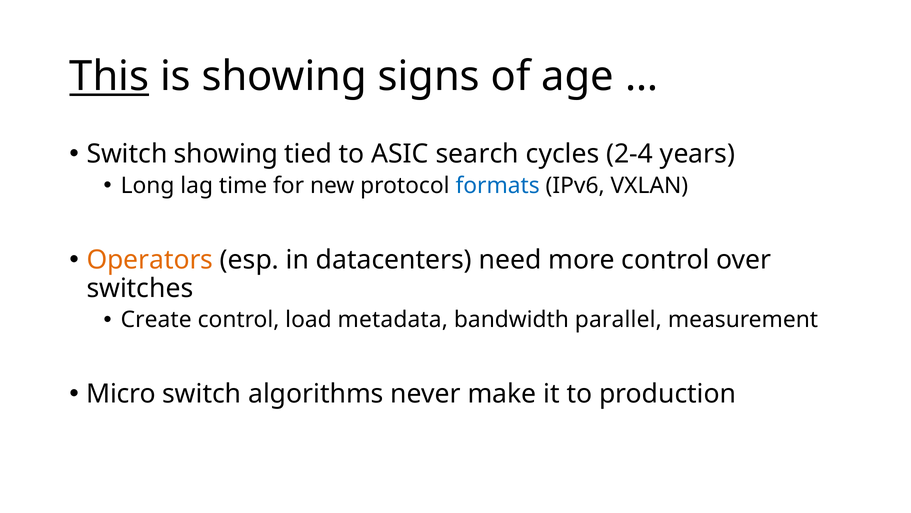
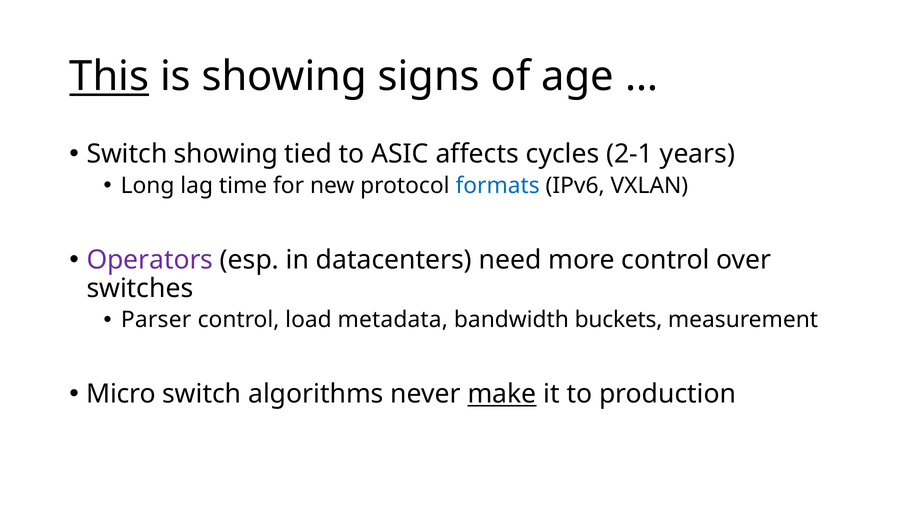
search: search -> affects
2-4: 2-4 -> 2-1
Operators colour: orange -> purple
Create: Create -> Parser
parallel: parallel -> buckets
make underline: none -> present
